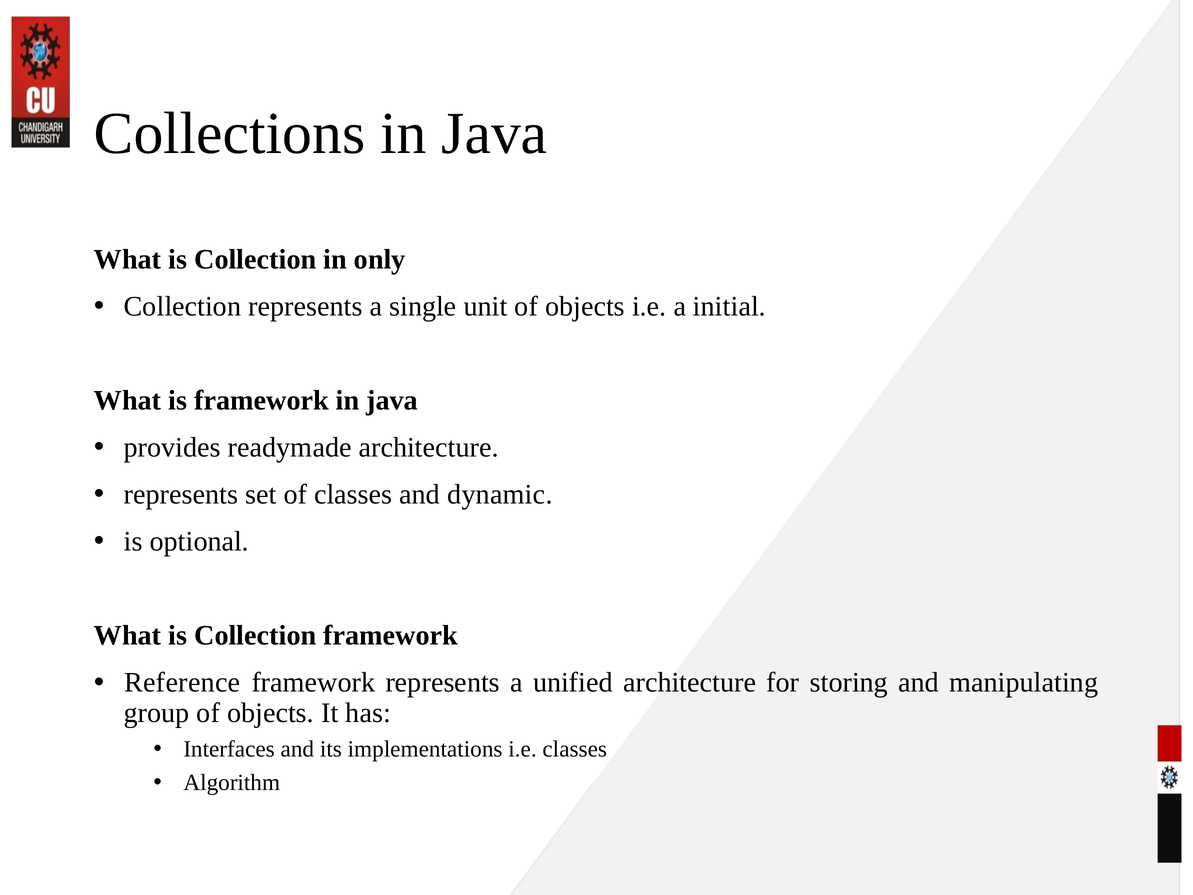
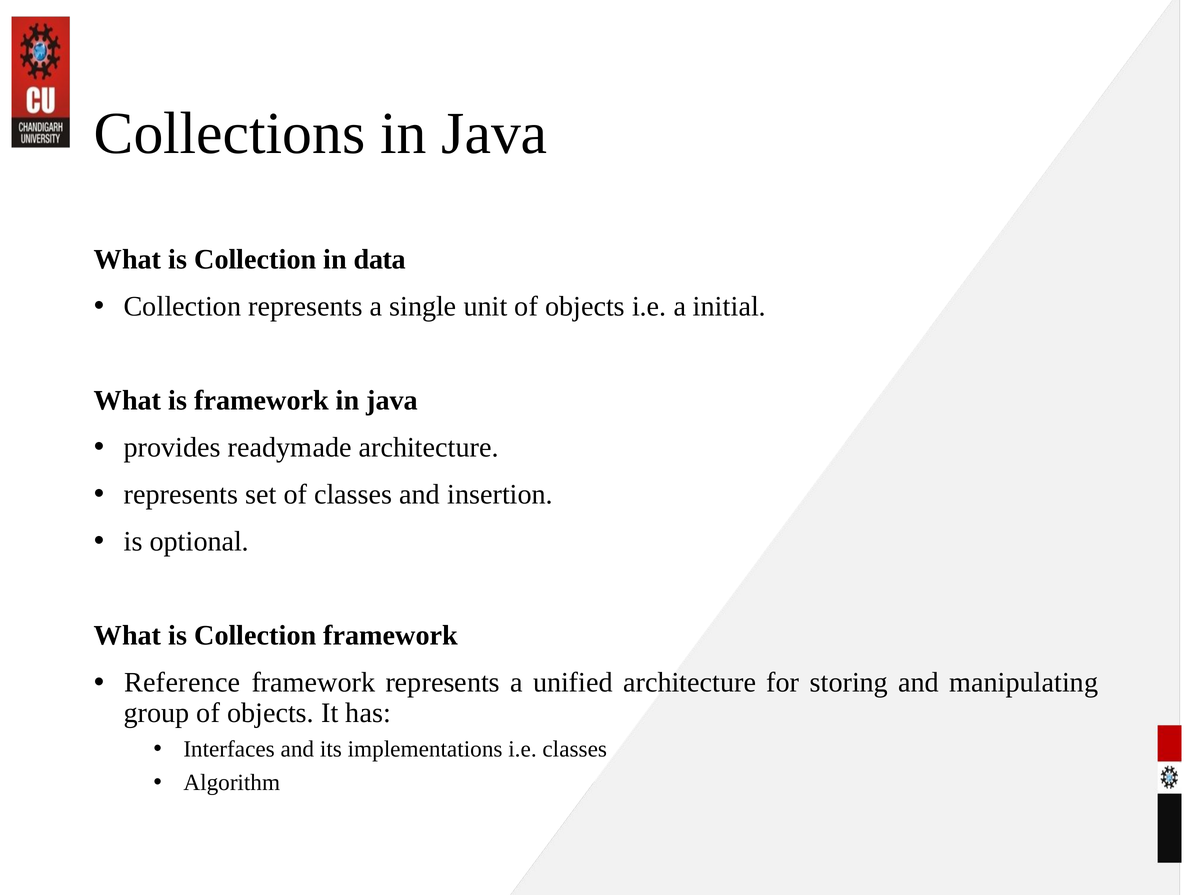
only: only -> data
dynamic: dynamic -> insertion
